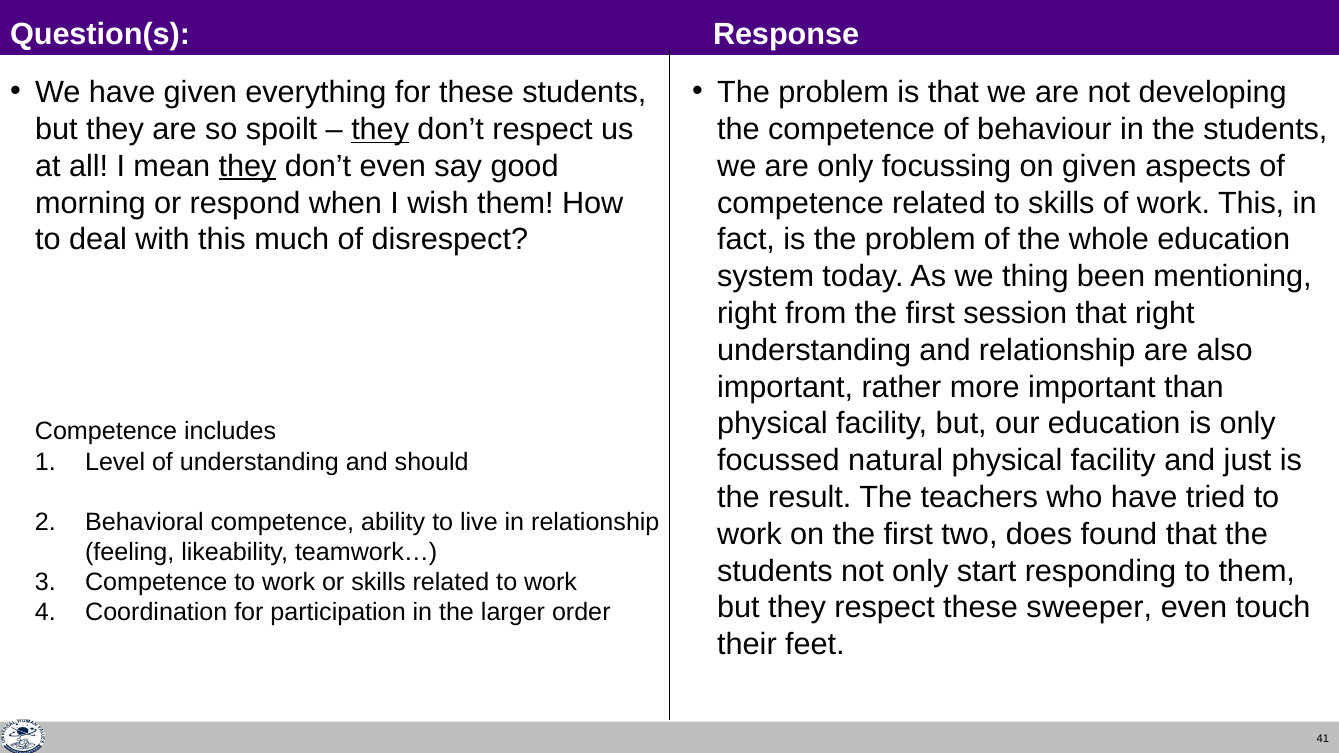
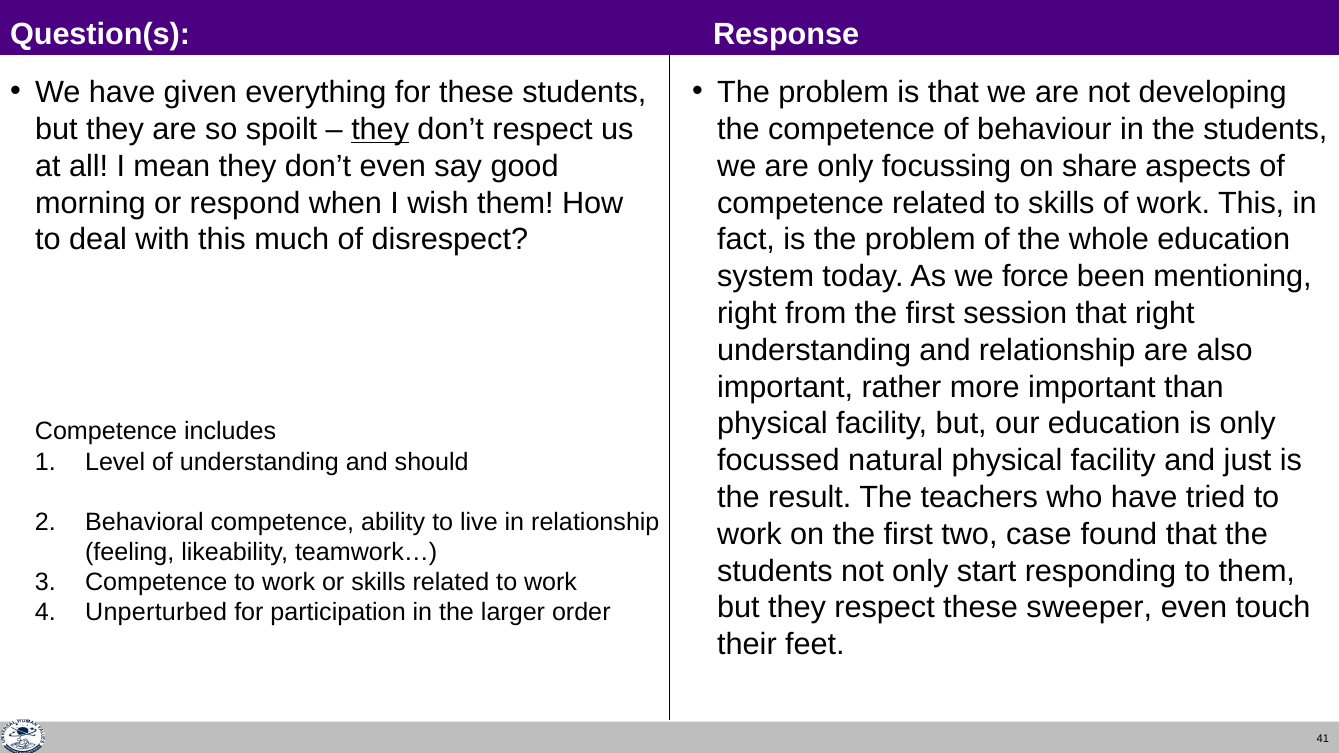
they at (247, 166) underline: present -> none
on given: given -> share
thing: thing -> force
does: does -> case
Coordination: Coordination -> Unperturbed
